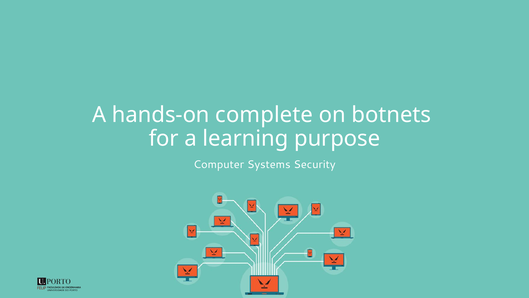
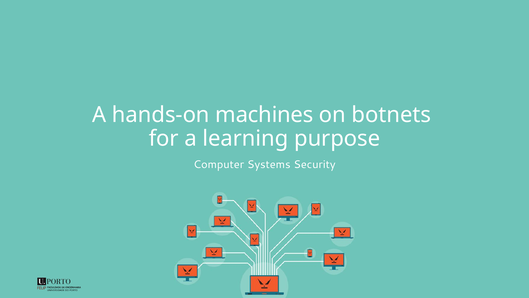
complete: complete -> machines
